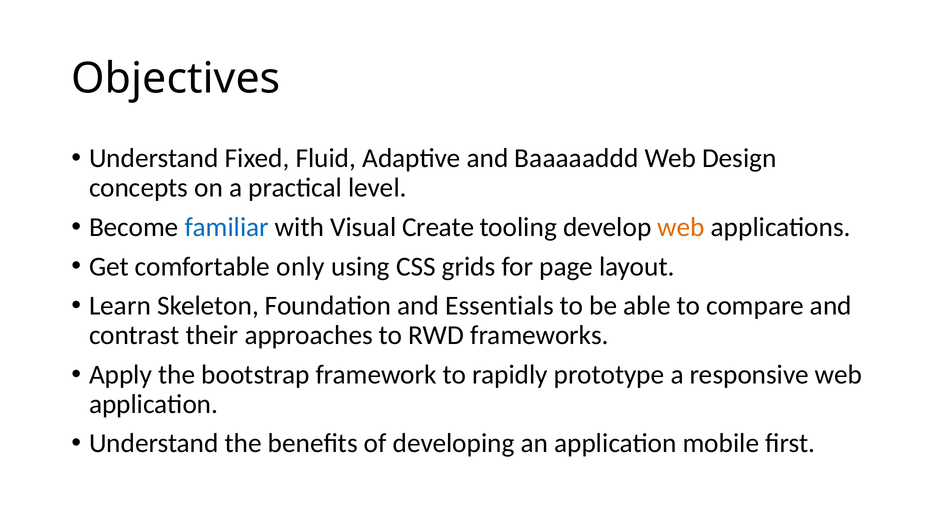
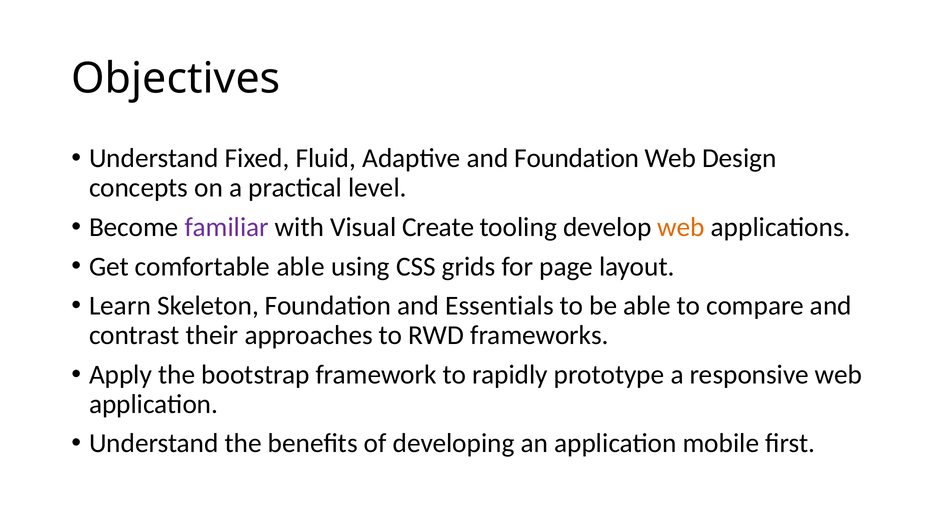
and Baaaaaddd: Baaaaaddd -> Foundation
familiar colour: blue -> purple
comfortable only: only -> able
